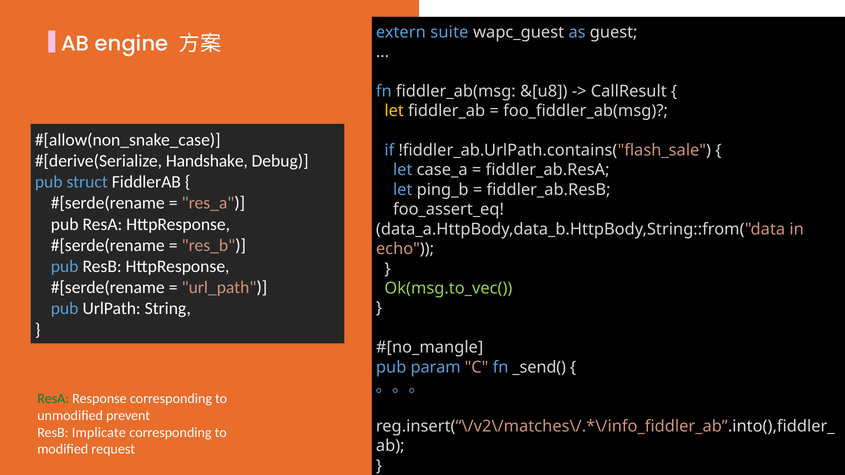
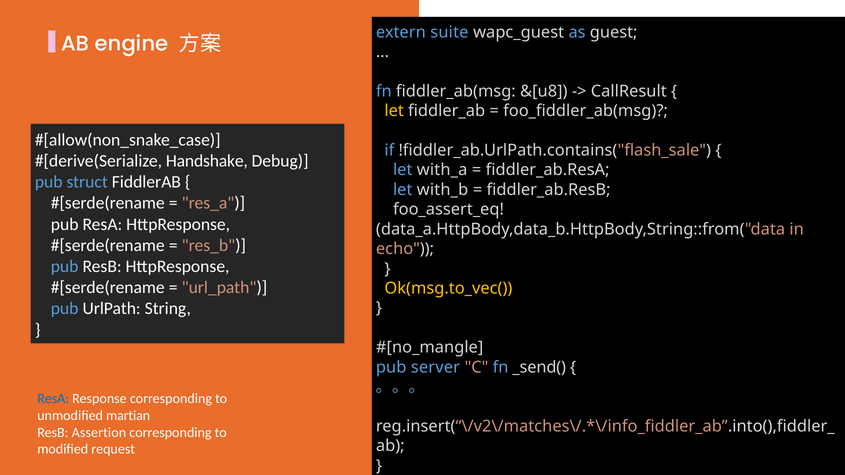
case_a: case_a -> with_a
ping_b: ping_b -> with_b
Ok(msg.to_vec( colour: light green -> yellow
param: param -> server
ResA at (53, 399) colour: green -> blue
prevent: prevent -> martian
Implicate: Implicate -> Assertion
